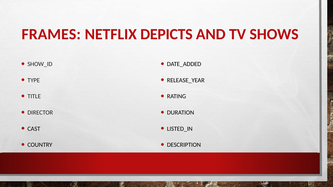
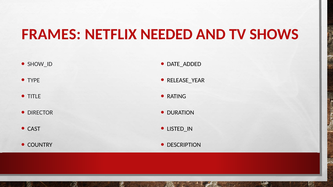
DEPICTS: DEPICTS -> NEEDED
